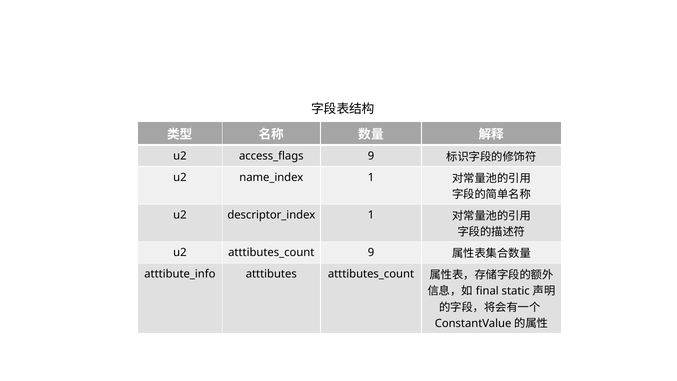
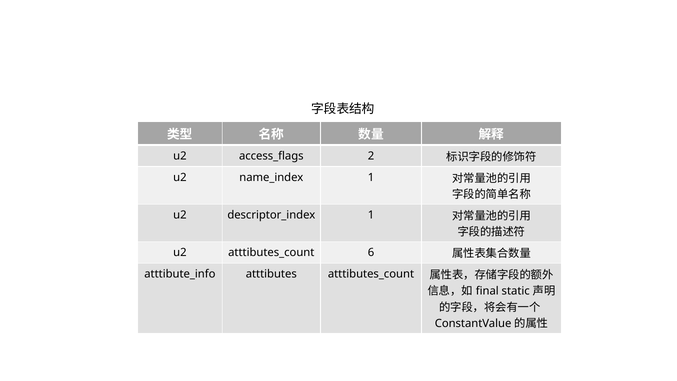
9 at (371, 156): 9 -> 2
9 at (371, 252): 9 -> 6
